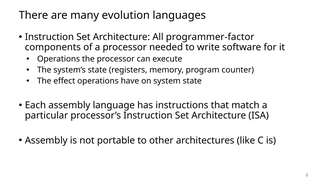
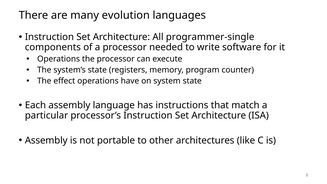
programmer-factor: programmer-factor -> programmer-single
